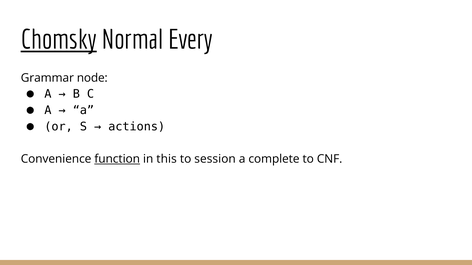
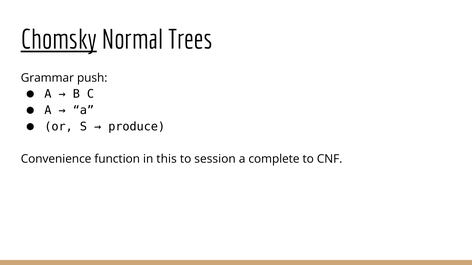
Every: Every -> Trees
node: node -> push
actions: actions -> produce
function underline: present -> none
